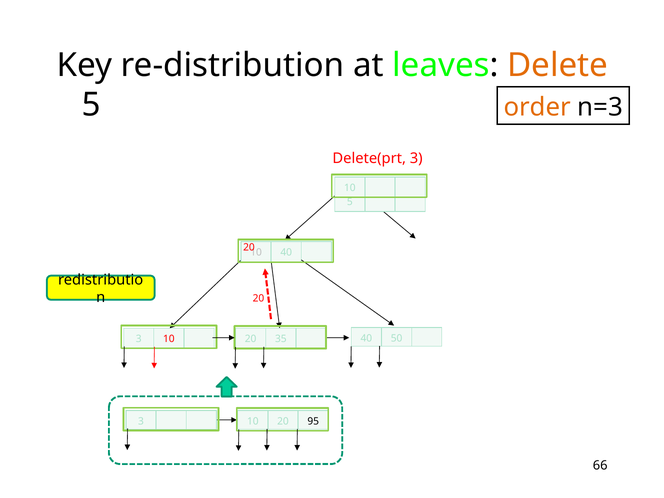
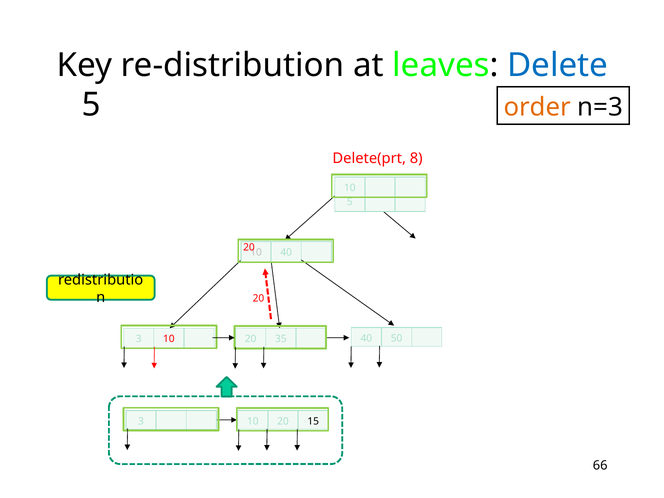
Delete colour: orange -> blue
Delete(prt 3: 3 -> 8
95: 95 -> 15
